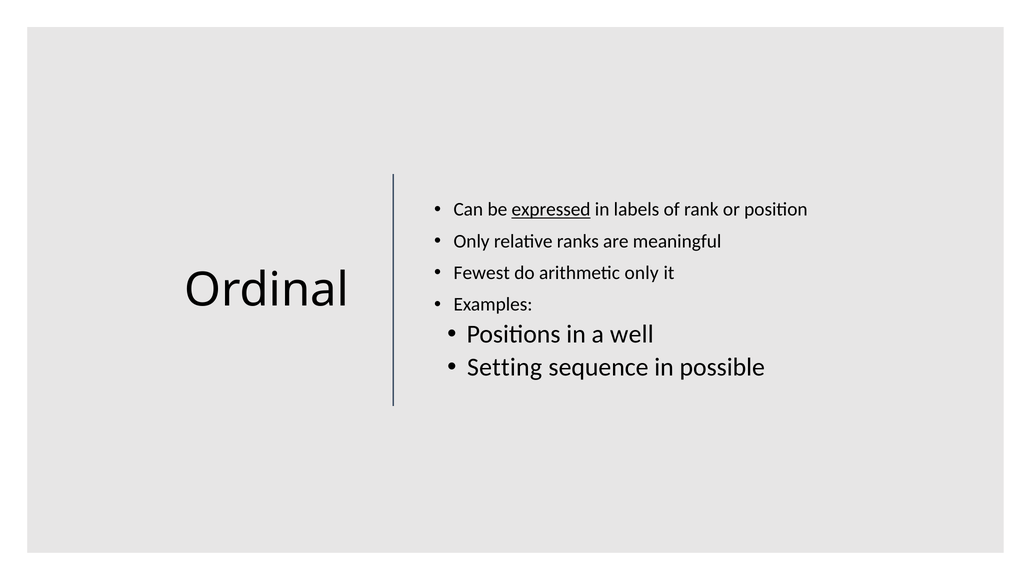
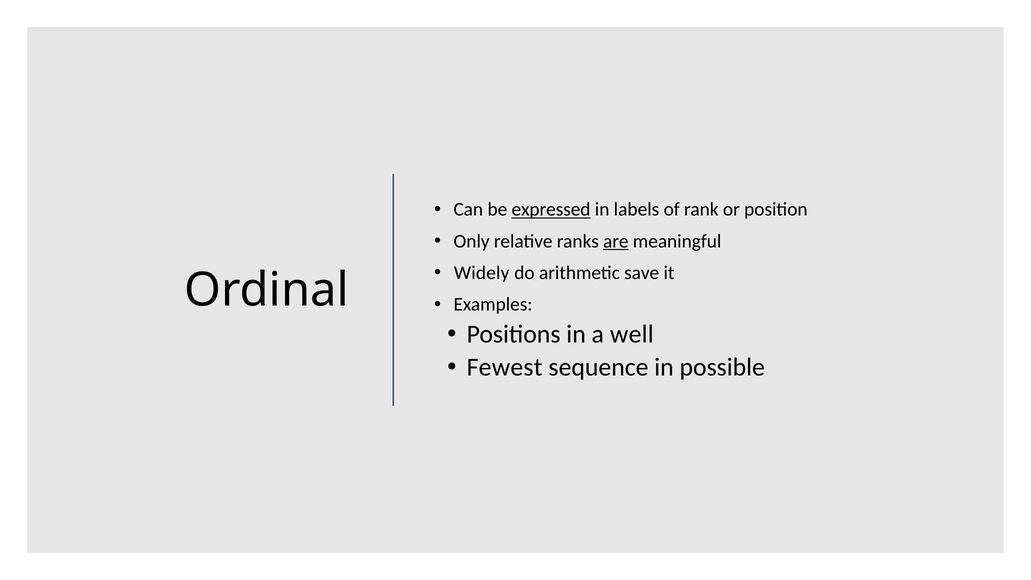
are underline: none -> present
Fewest: Fewest -> Widely
arithmetic only: only -> save
Setting: Setting -> Fewest
